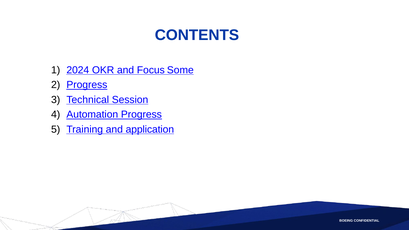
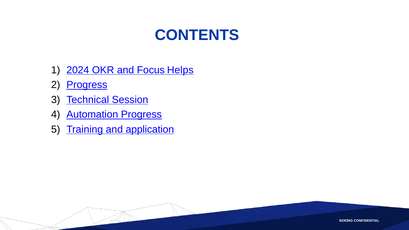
Some: Some -> Helps
